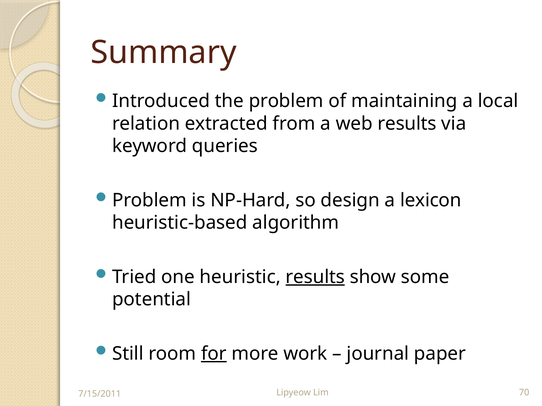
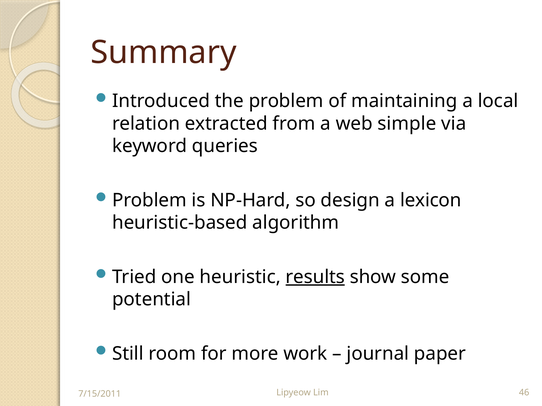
web results: results -> simple
for underline: present -> none
70: 70 -> 46
